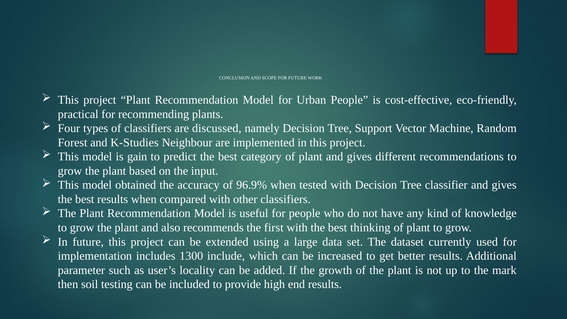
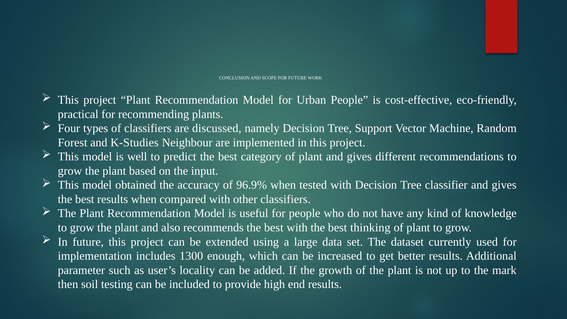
gain: gain -> well
recommends the first: first -> best
include: include -> enough
